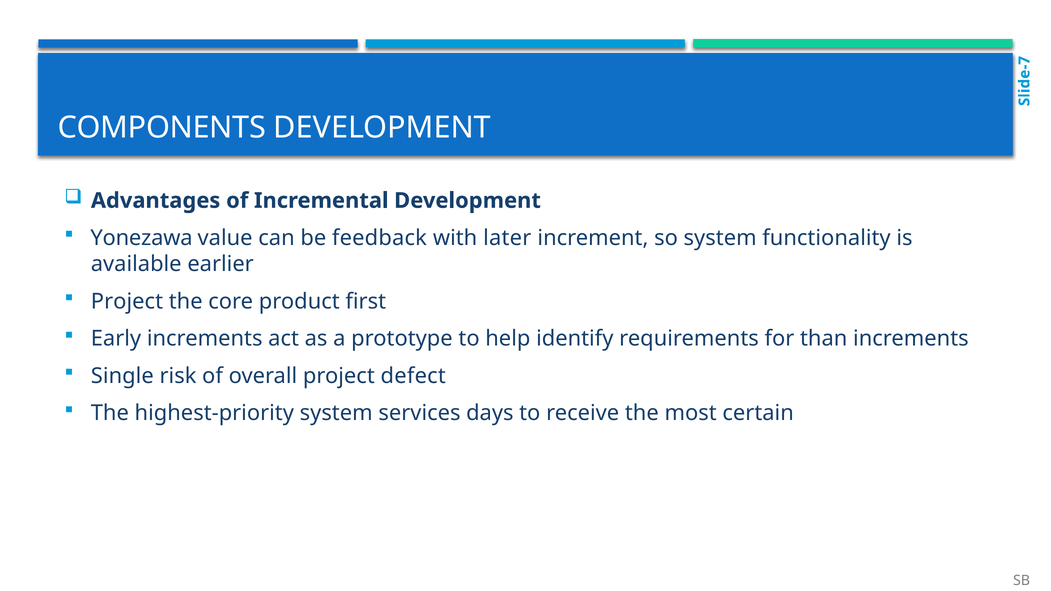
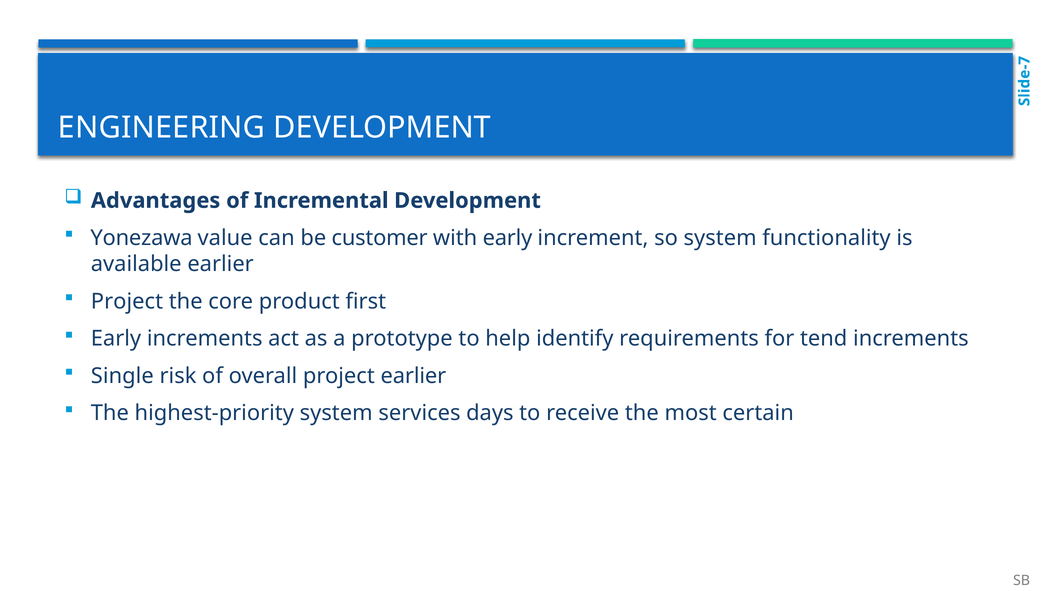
COMPONENTS: COMPONENTS -> ENGINEERING
feedback: feedback -> customer
with later: later -> early
than: than -> tend
project defect: defect -> earlier
